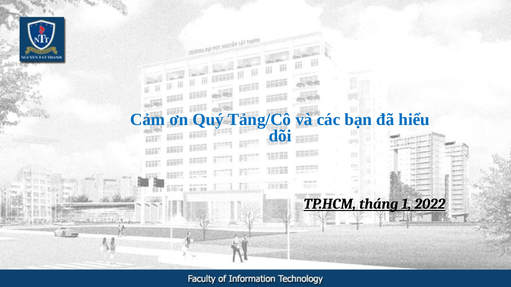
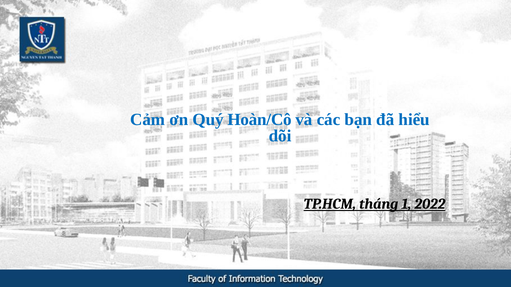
Tảng/Cô: Tảng/Cô -> Hoàn/Cô
